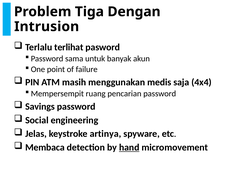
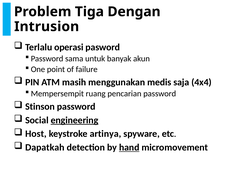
terlihat: terlihat -> operasi
Savings: Savings -> Stinson
engineering underline: none -> present
Jelas: Jelas -> Host
Membaca: Membaca -> Dapatkah
